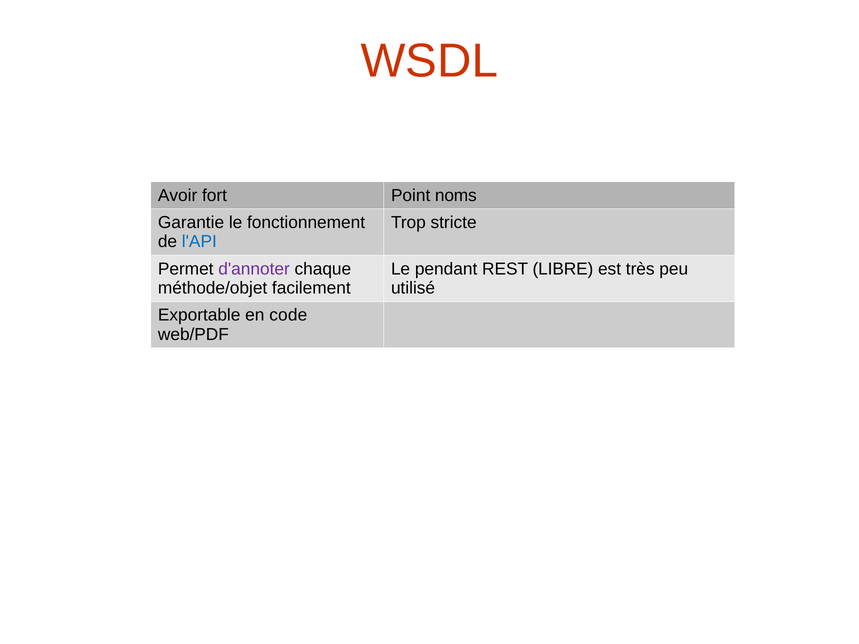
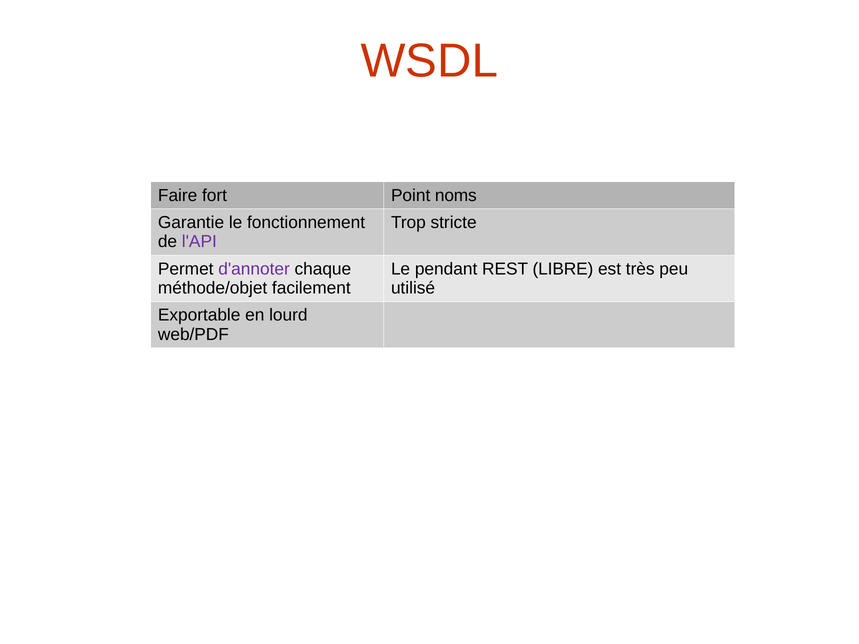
Avoir: Avoir -> Faire
l'API colour: blue -> purple
code: code -> lourd
